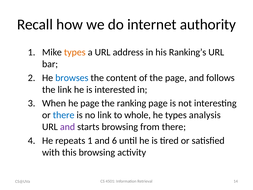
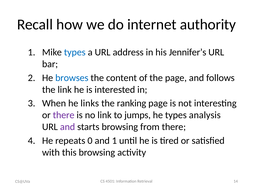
types at (75, 52) colour: orange -> blue
Ranking’s: Ranking’s -> Jennifer’s
he page: page -> links
there at (64, 115) colour: blue -> purple
whole: whole -> jumps
repeats 1: 1 -> 0
and 6: 6 -> 1
